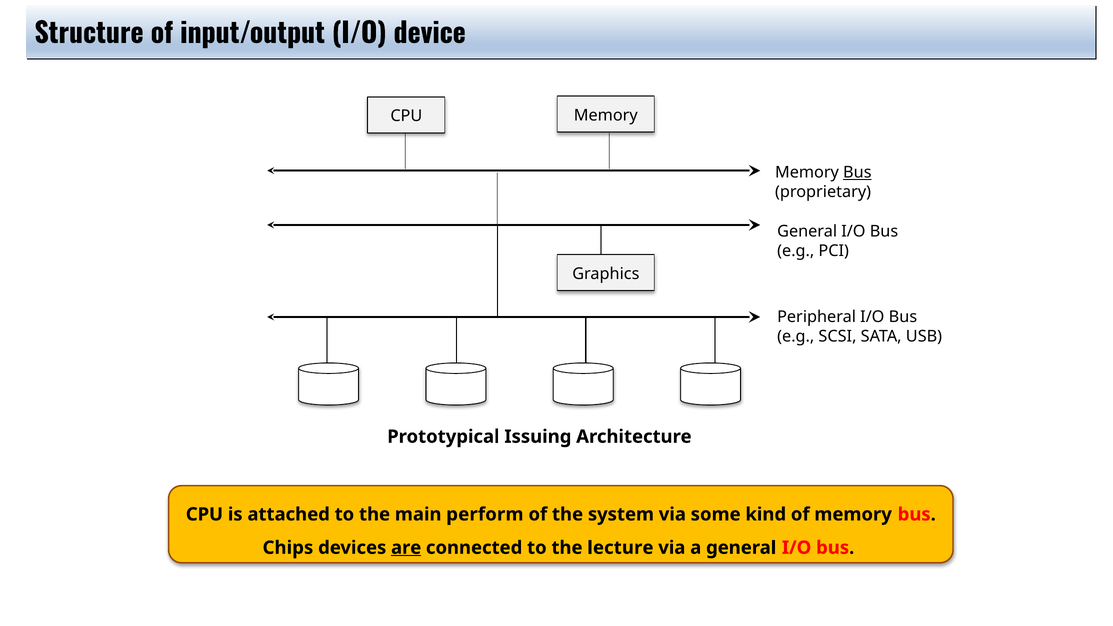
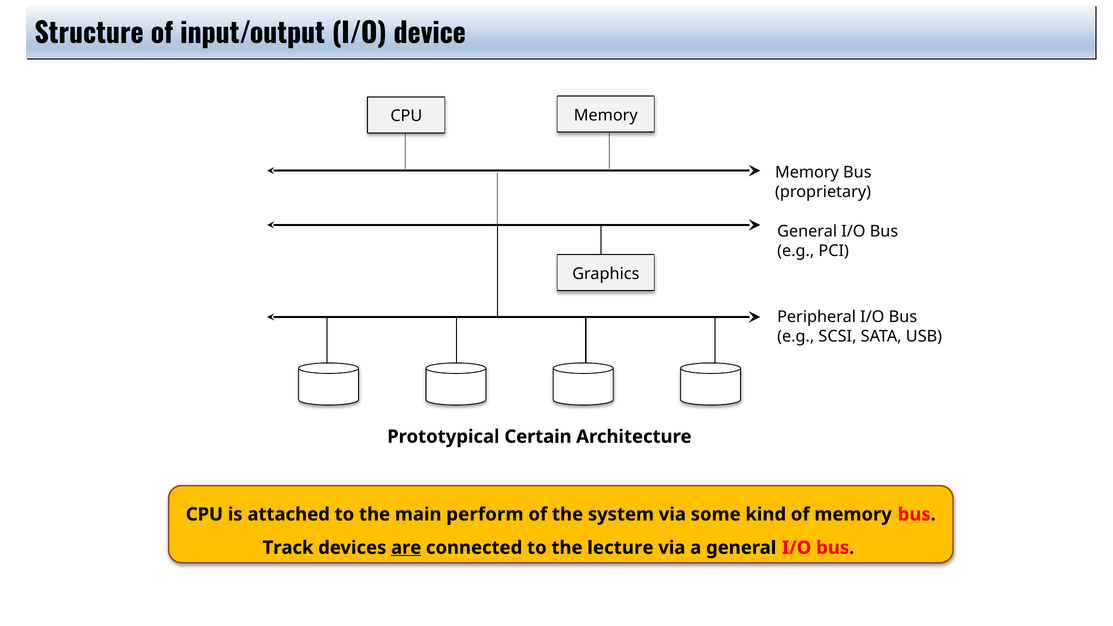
Bus at (857, 172) underline: present -> none
Issuing: Issuing -> Certain
Chips: Chips -> Track
